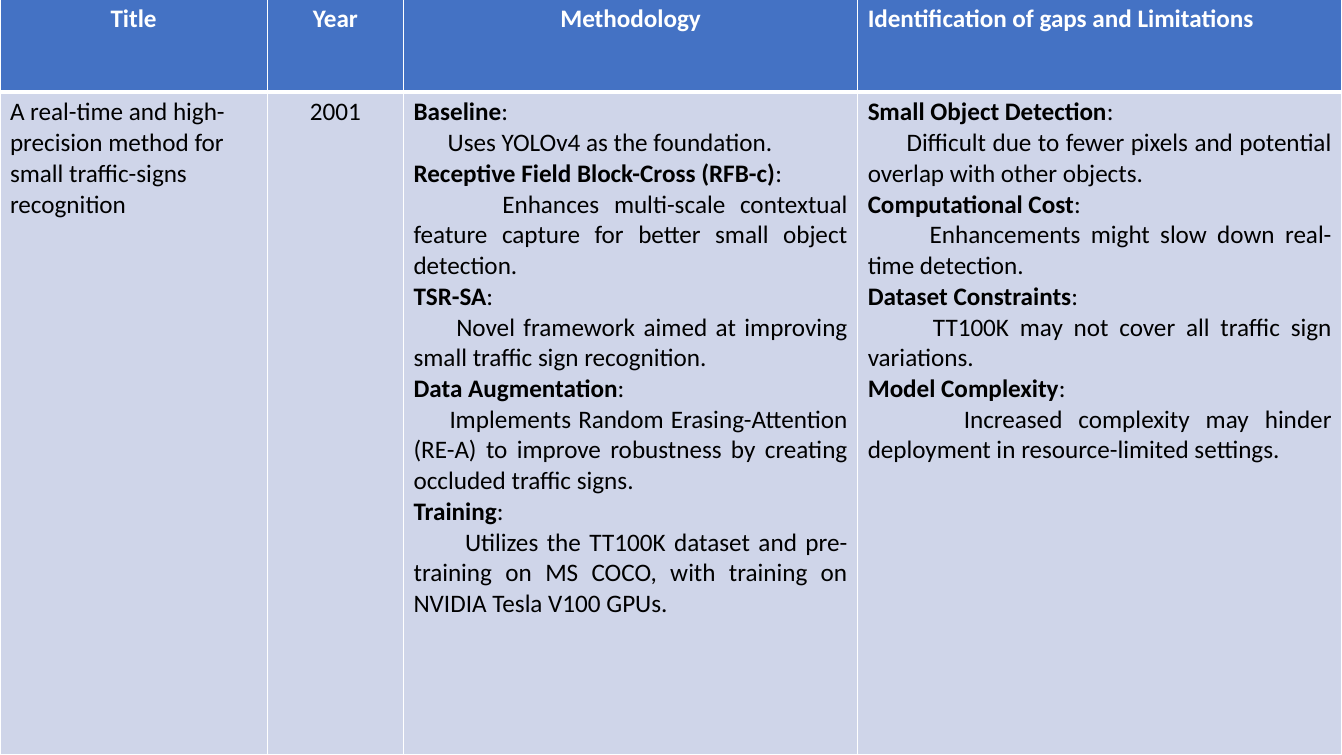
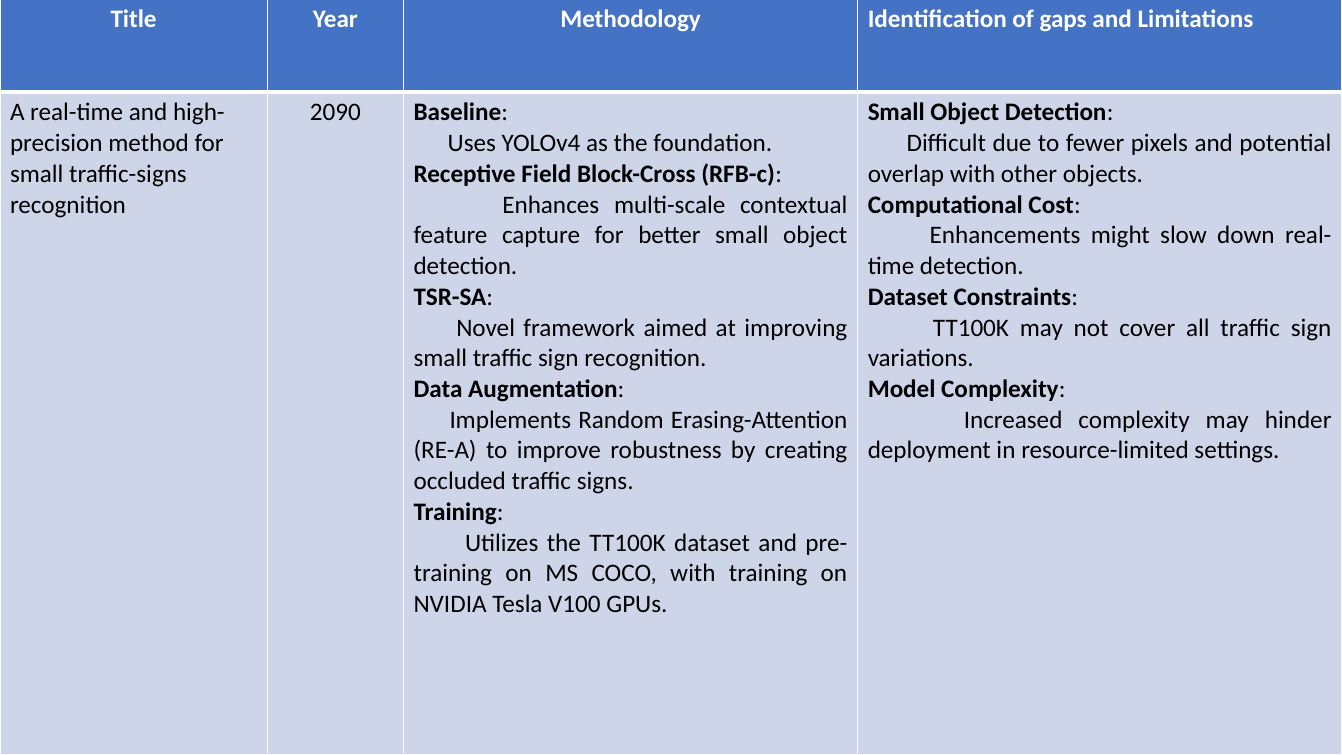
2001: 2001 -> 2090
